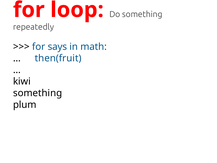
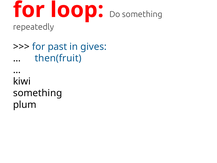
says: says -> past
math: math -> gives
